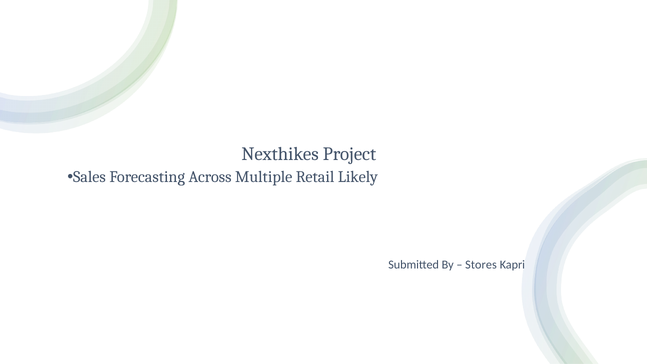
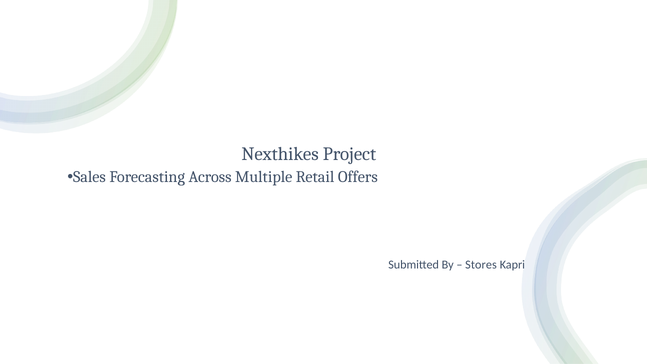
Likely: Likely -> Offers
